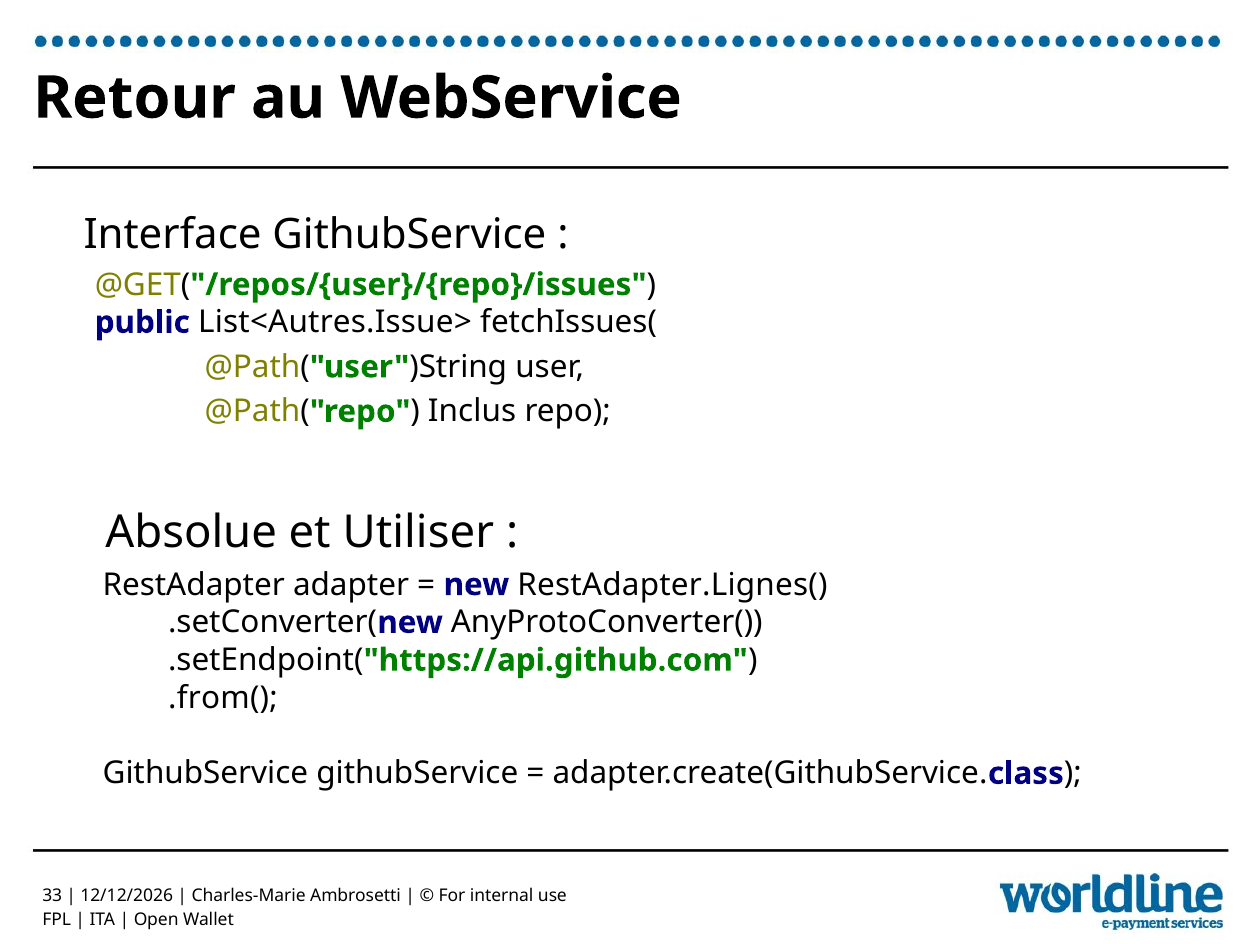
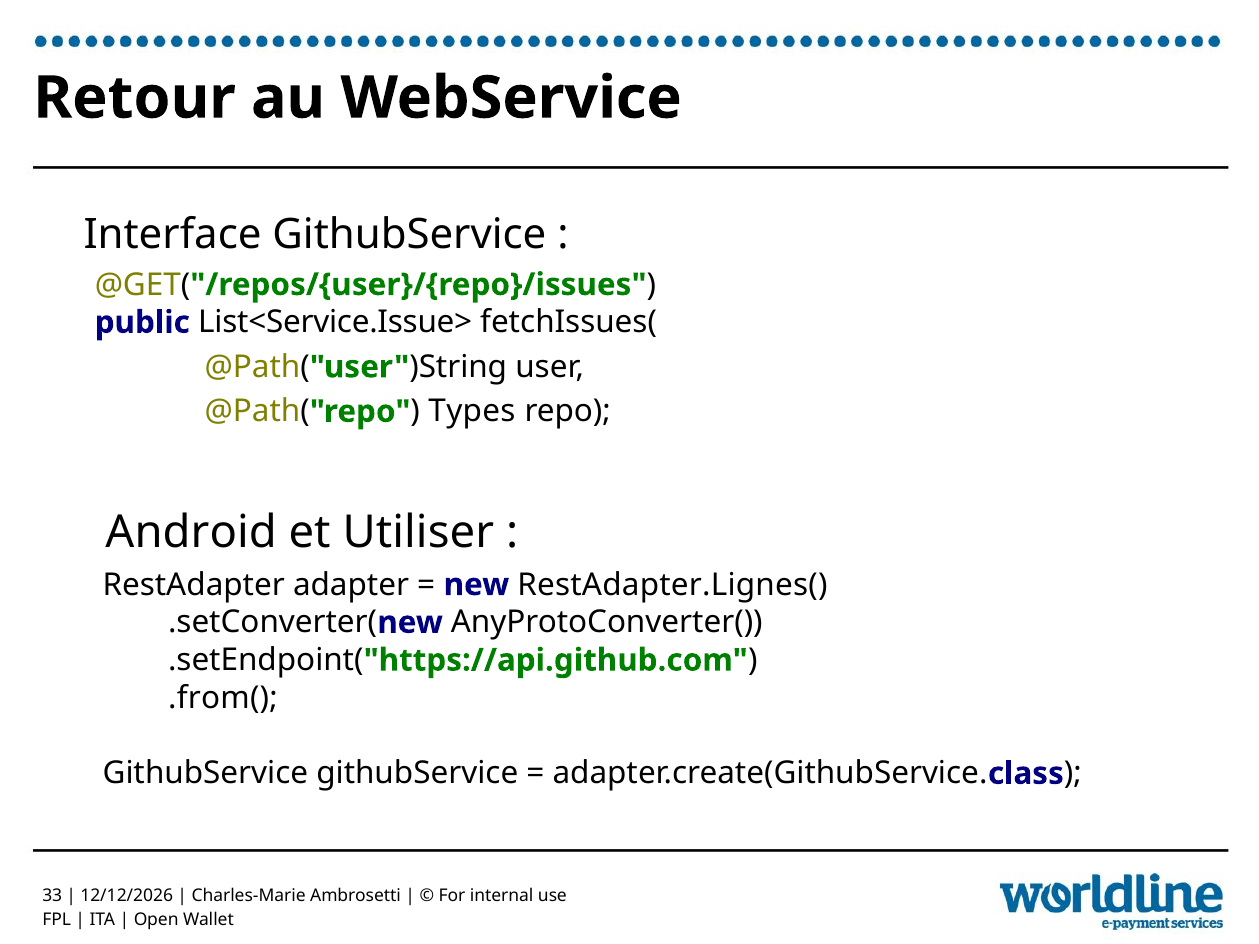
List<Autres.Issue>: List<Autres.Issue> -> List<Service.Issue>
Inclus: Inclus -> Types
Absolue: Absolue -> Android
